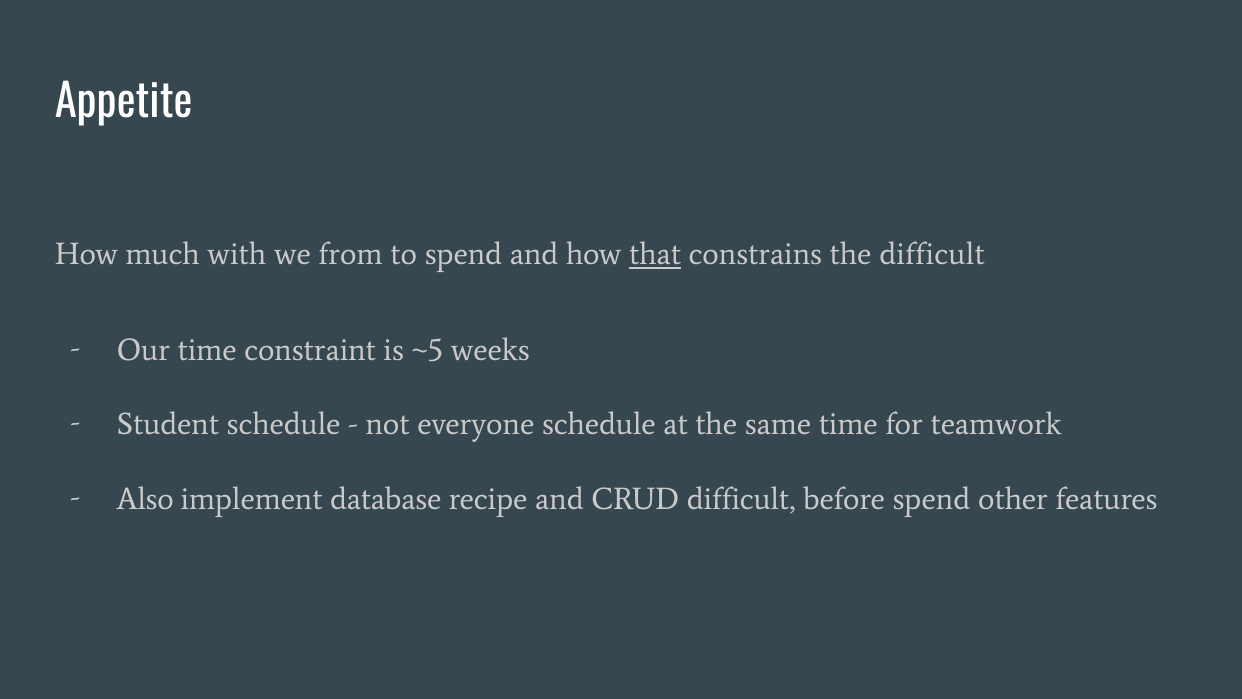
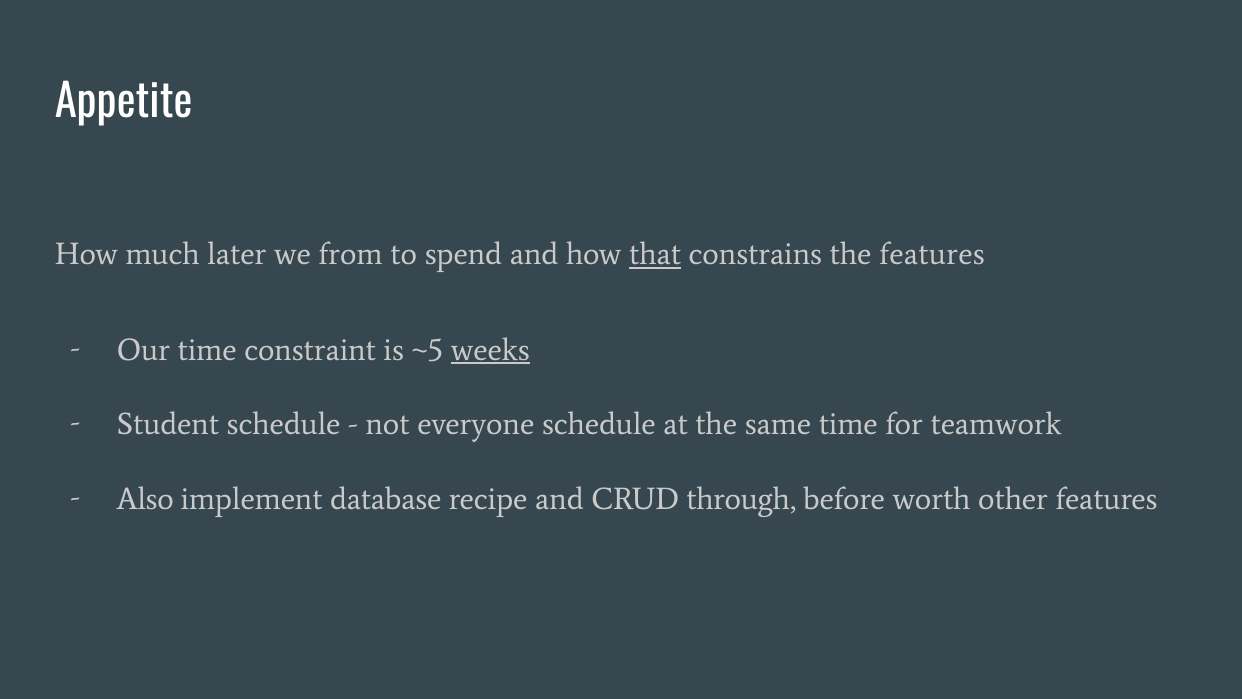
with: with -> later
the difficult: difficult -> features
weeks underline: none -> present
CRUD difficult: difficult -> through
before spend: spend -> worth
